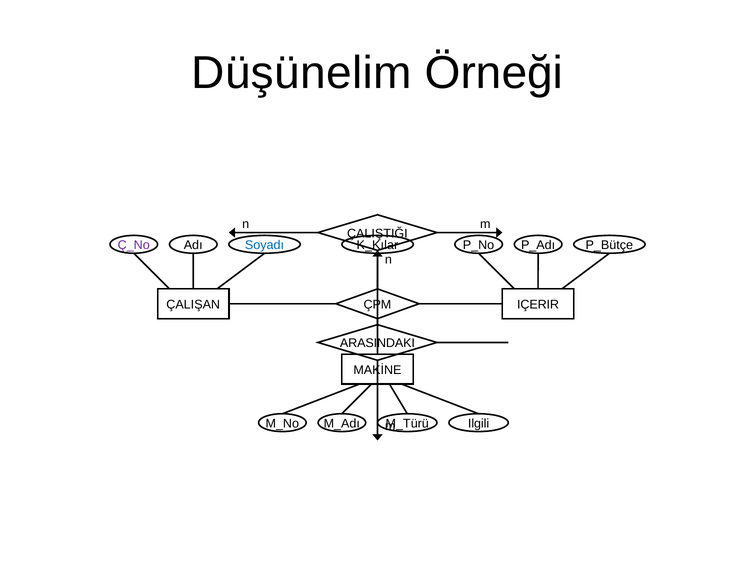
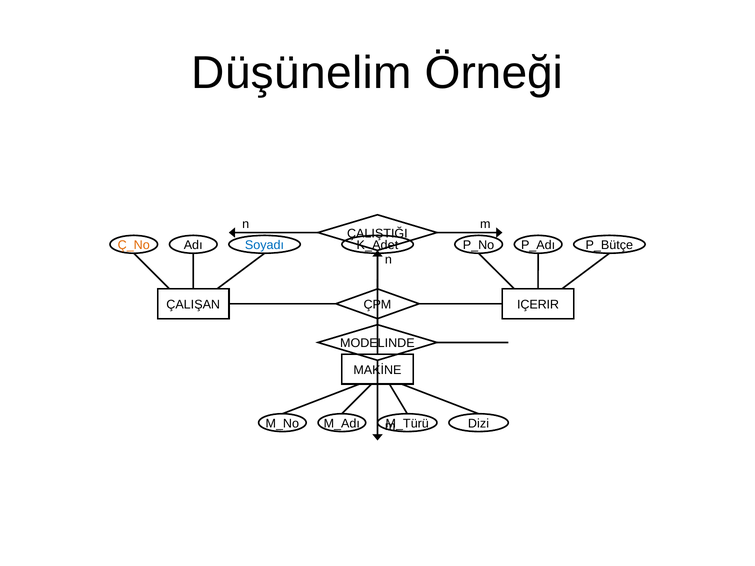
Ç_No colour: purple -> orange
K_Kılar: K_Kılar -> K_Adet
ARASINDAKI: ARASINDAKI -> MODELINDE
Ilgili: Ilgili -> Dizi
